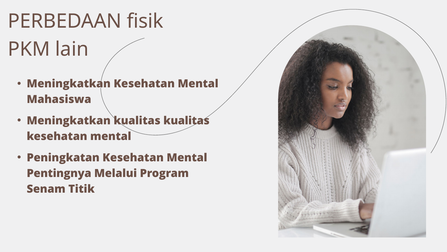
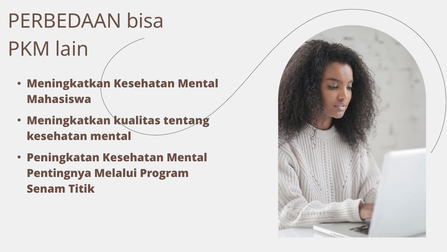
fisik: fisik -> bisa
kualitas kualitas: kualitas -> tentang
